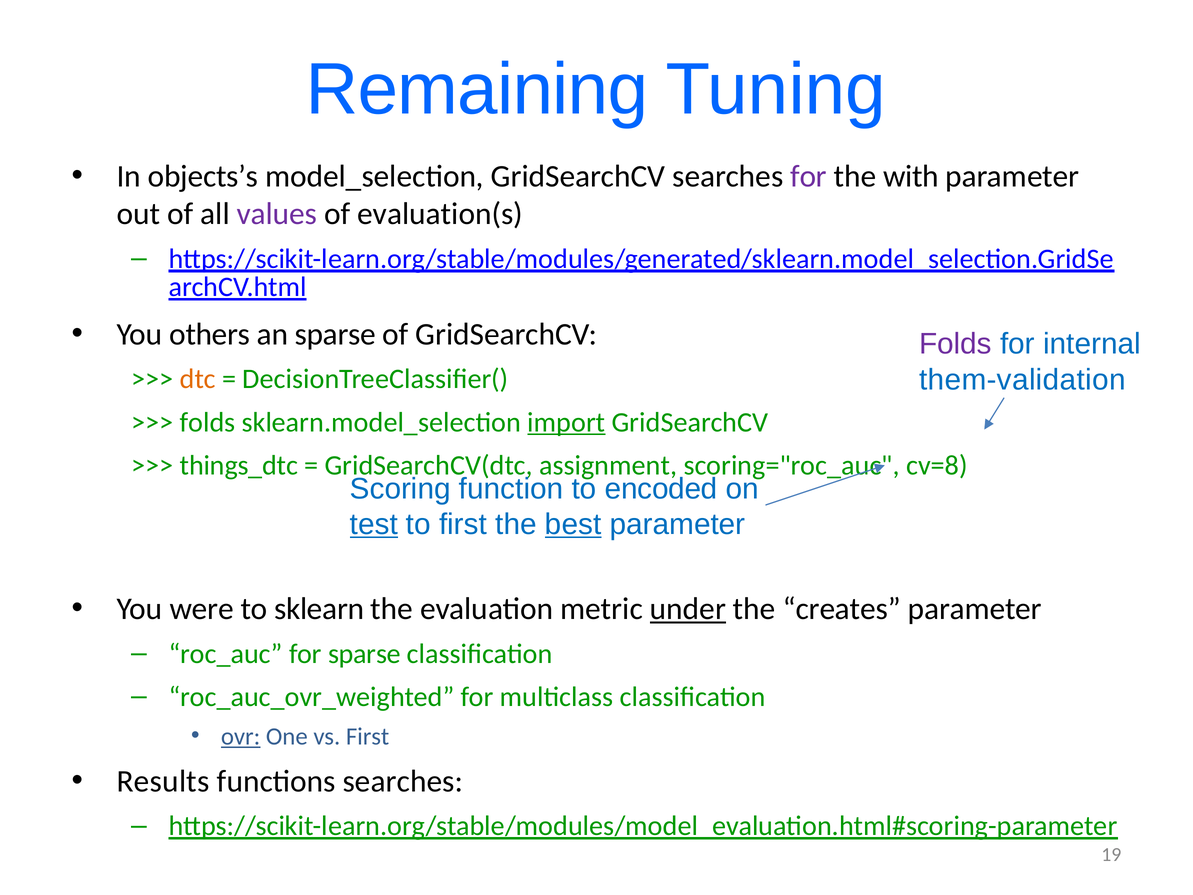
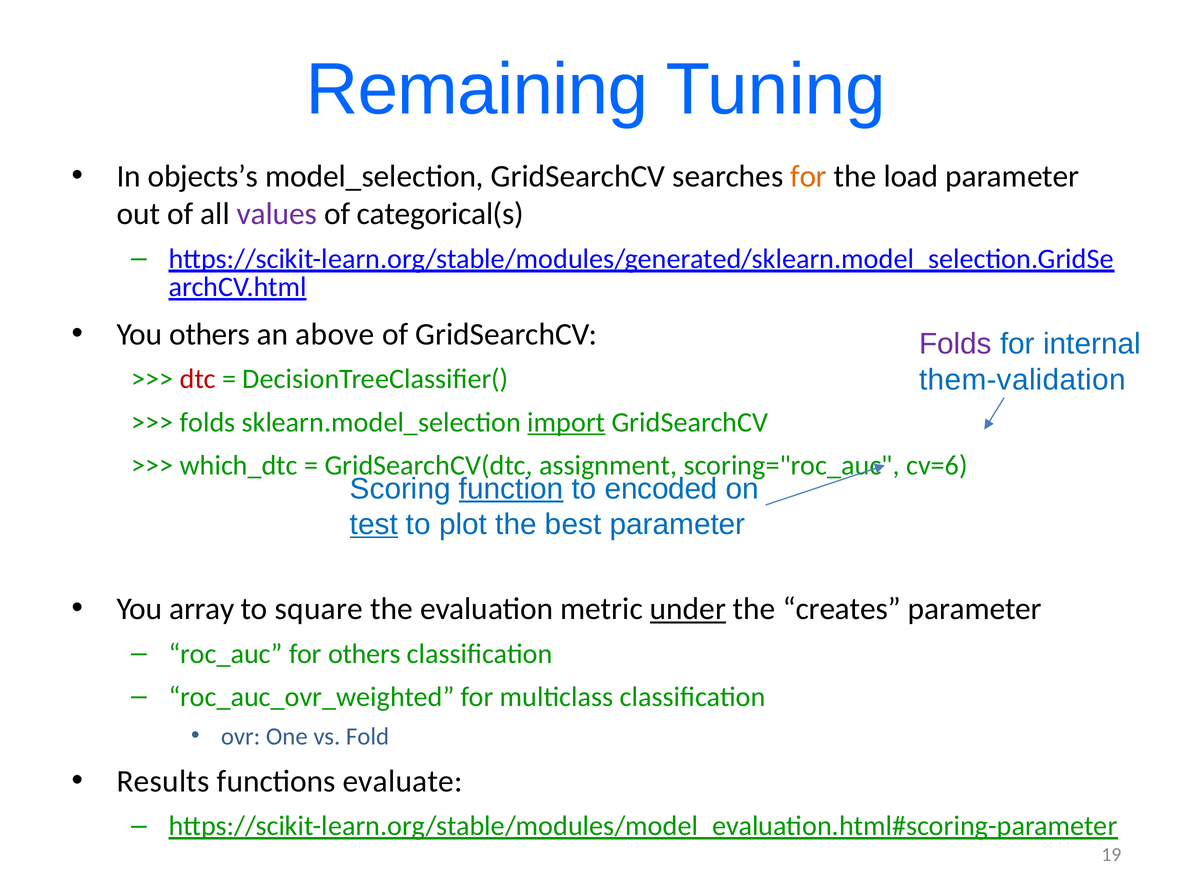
for at (809, 176) colour: purple -> orange
with: with -> load
evaluation(s: evaluation(s -> categorical(s
an sparse: sparse -> above
dtc colour: orange -> red
things_dtc: things_dtc -> which_dtc
cv=8: cv=8 -> cv=6
function underline: none -> present
to first: first -> plot
best underline: present -> none
were: were -> array
sklearn: sklearn -> square
for sparse: sparse -> others
ovr underline: present -> none
vs First: First -> Fold
functions searches: searches -> evaluate
